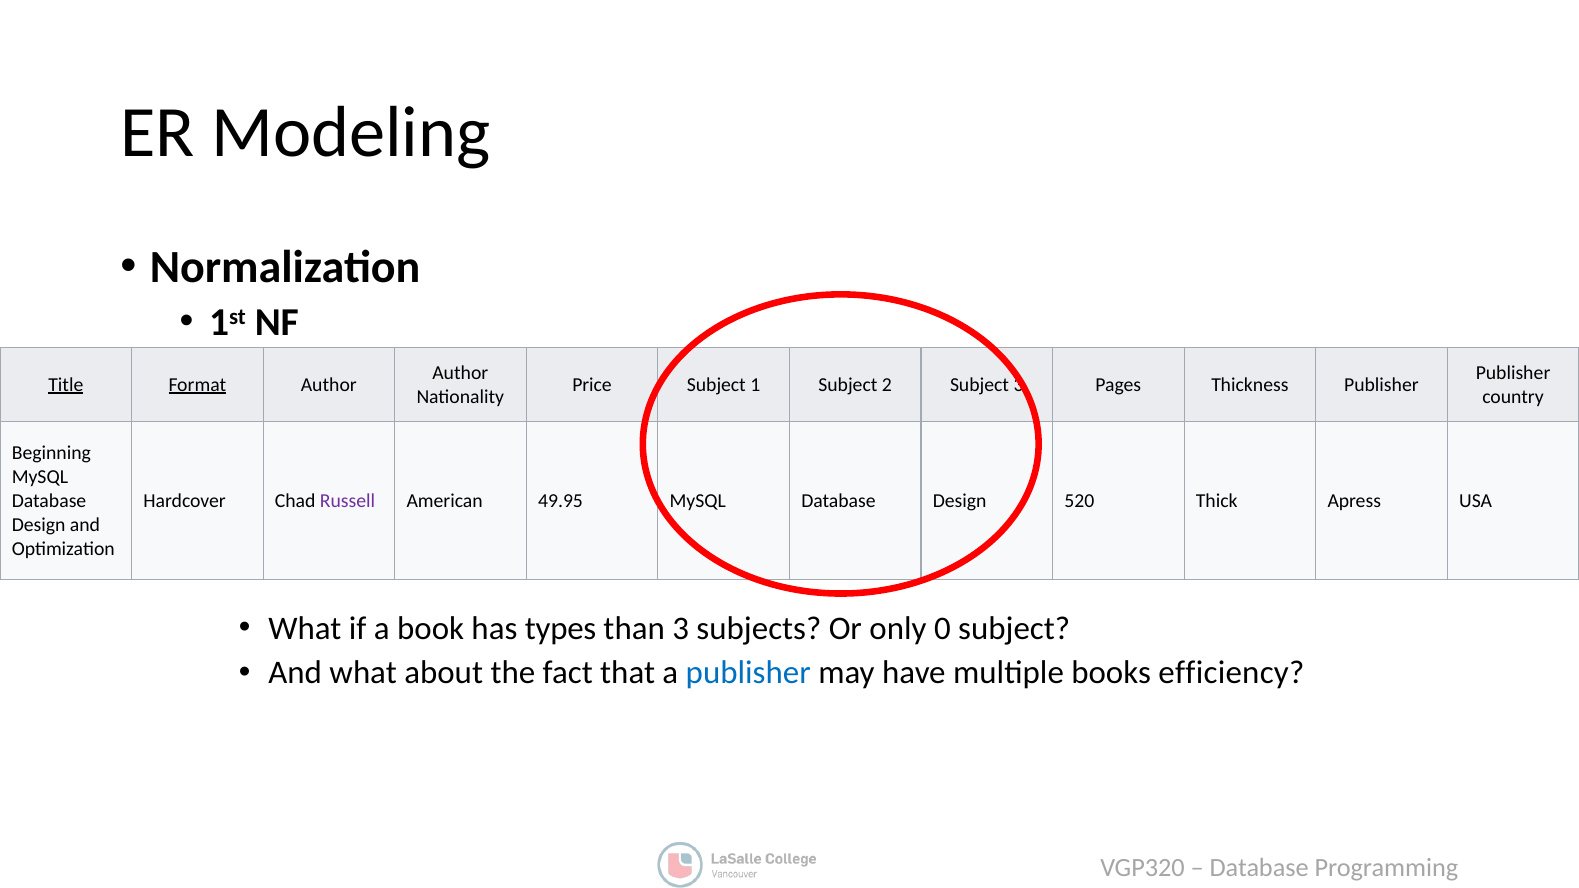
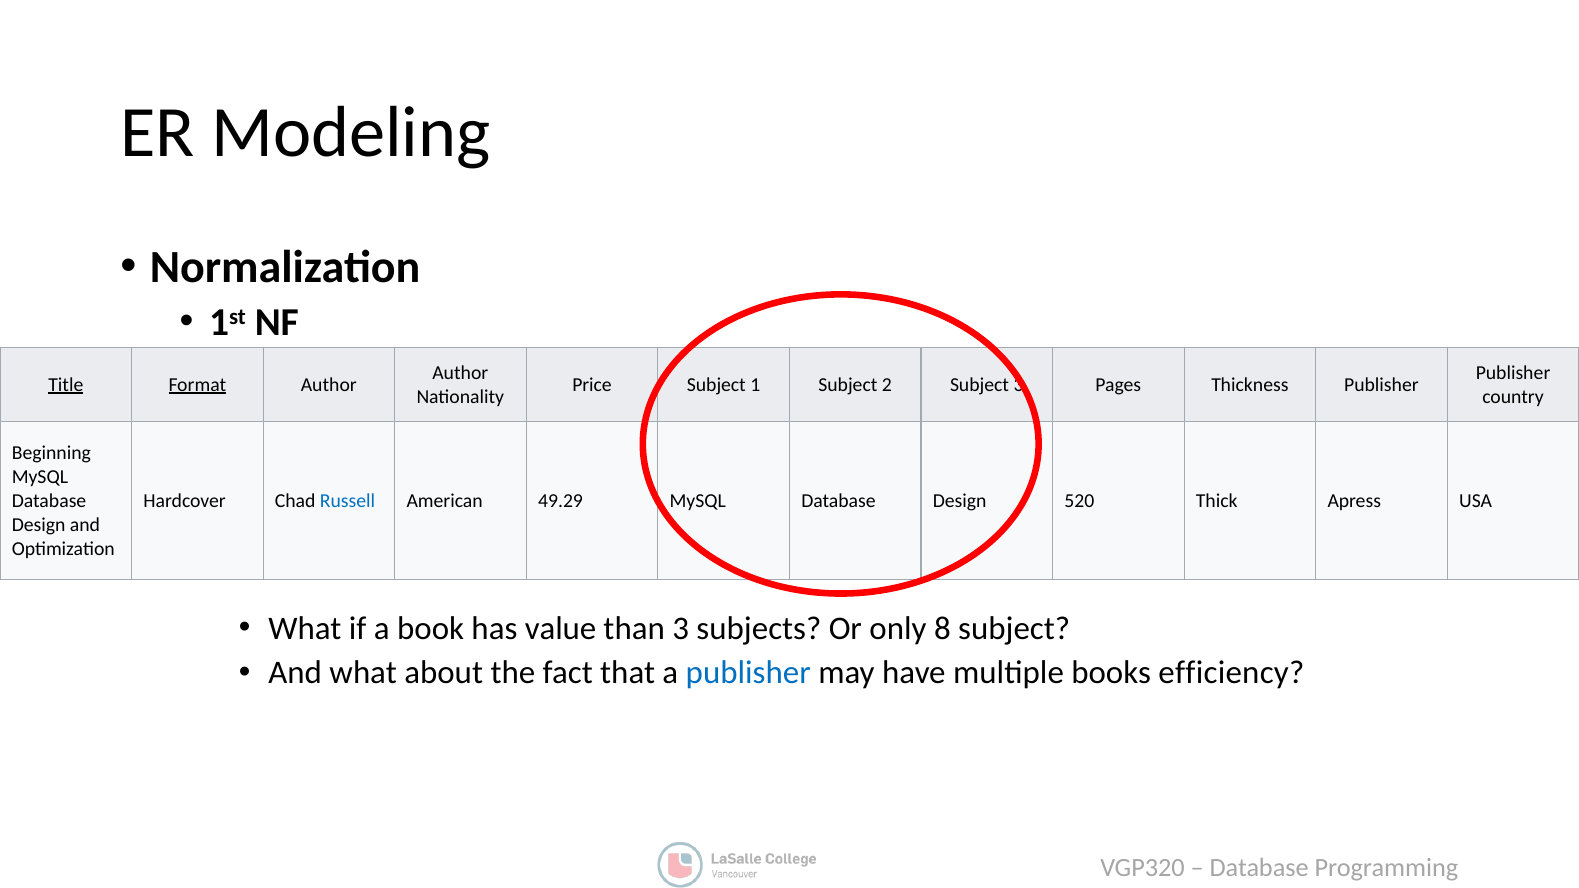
Russell colour: purple -> blue
49.95: 49.95 -> 49.29
types: types -> value
0: 0 -> 8
